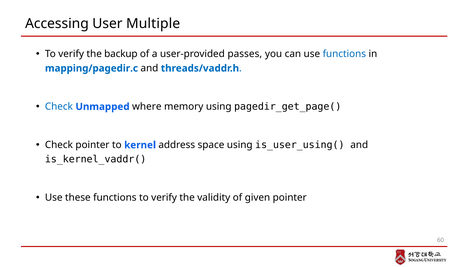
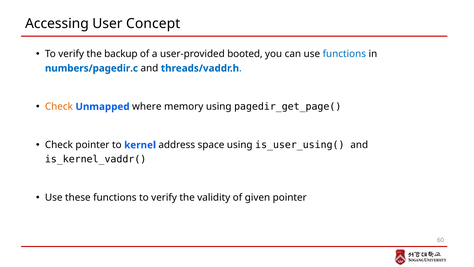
Multiple: Multiple -> Concept
passes: passes -> booted
mapping/pagedir.c: mapping/pagedir.c -> numbers/pagedir.c
Check at (59, 107) colour: blue -> orange
